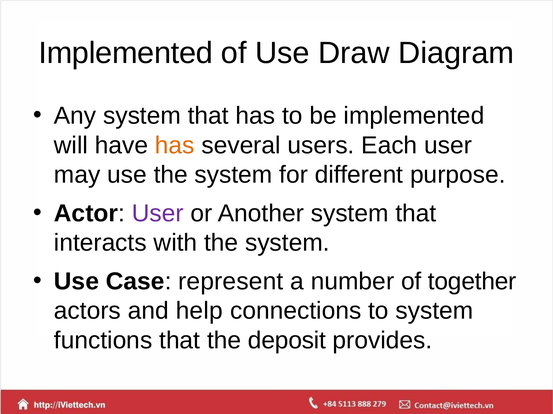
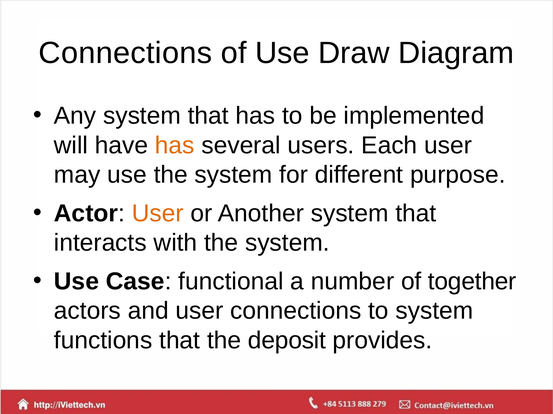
Implemented at (126, 53): Implemented -> Connections
User at (158, 214) colour: purple -> orange
represent: represent -> functional
and help: help -> user
